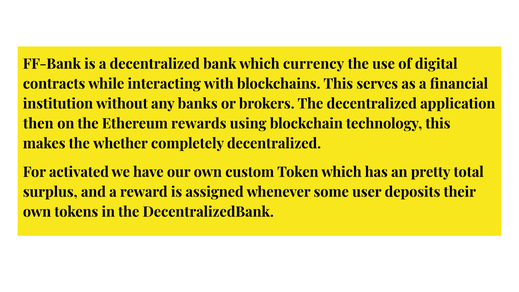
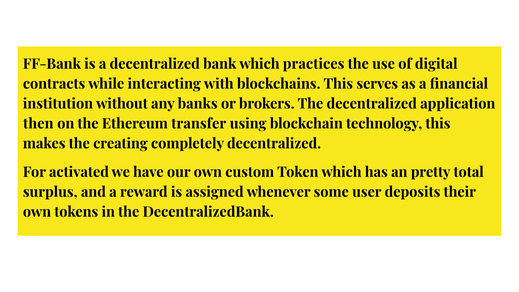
currency: currency -> practices
rewards: rewards -> transfer
whether: whether -> creating
